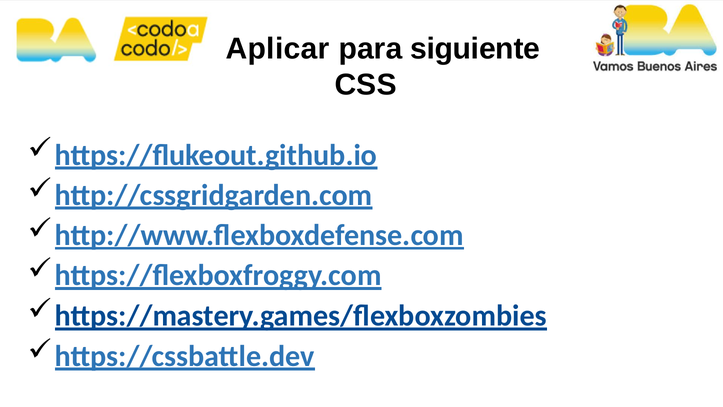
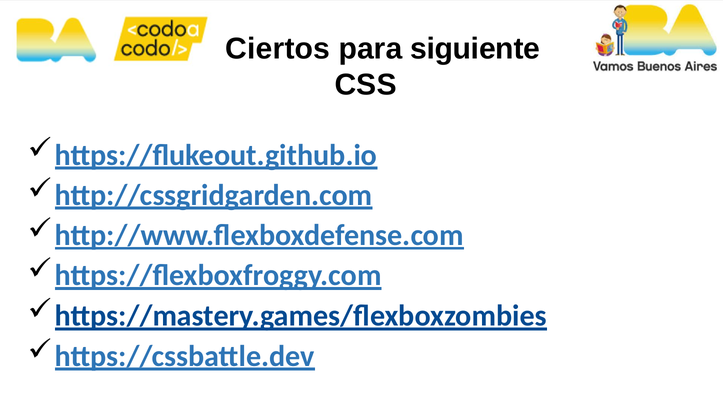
Aplicar: Aplicar -> Ciertos
